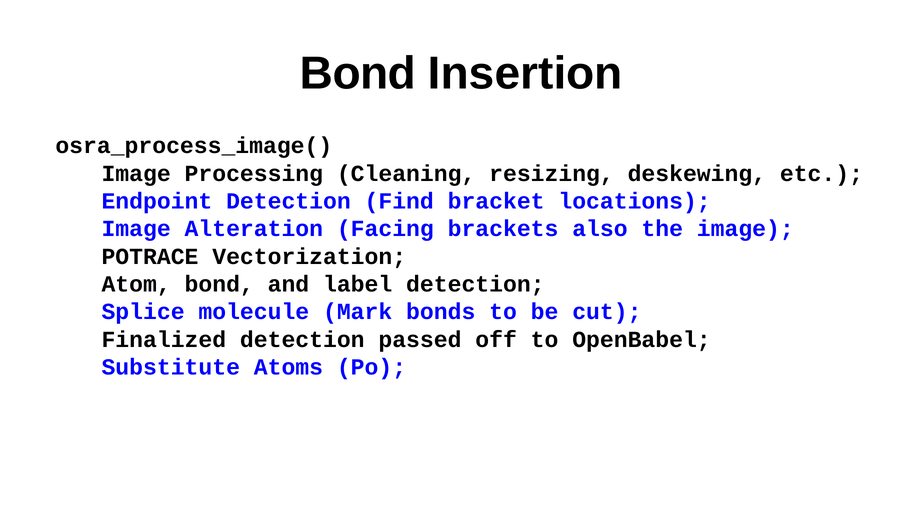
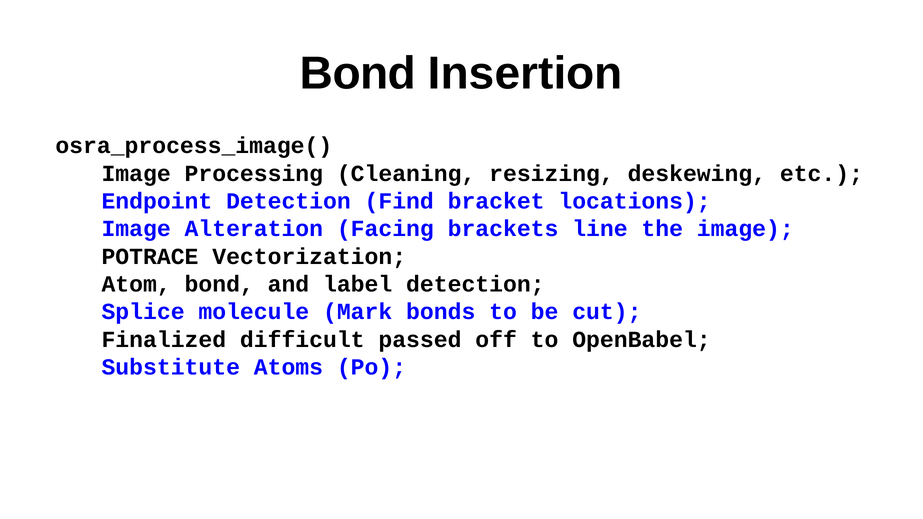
also: also -> line
Finalized detection: detection -> difficult
